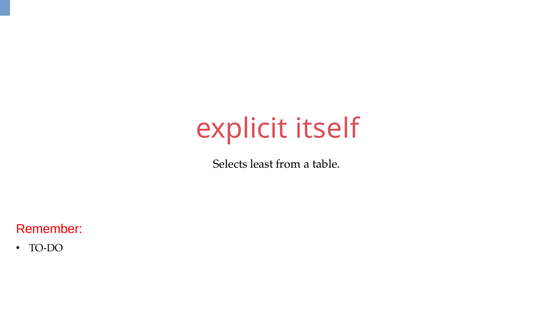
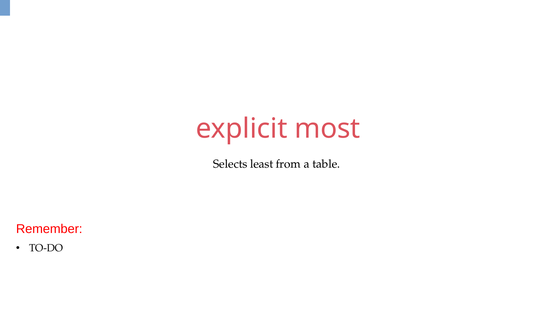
itself: itself -> most
